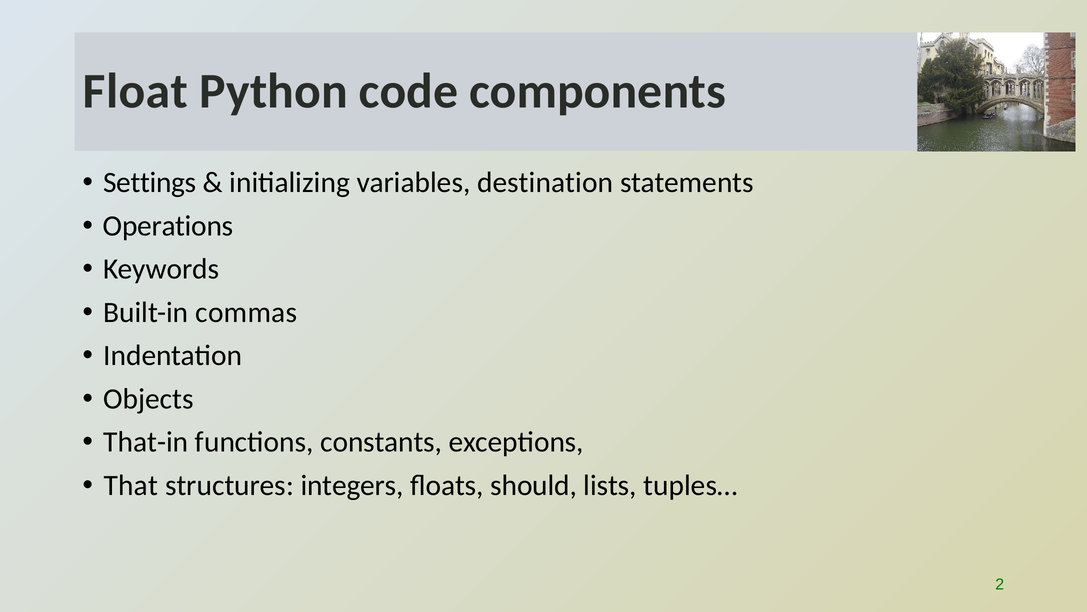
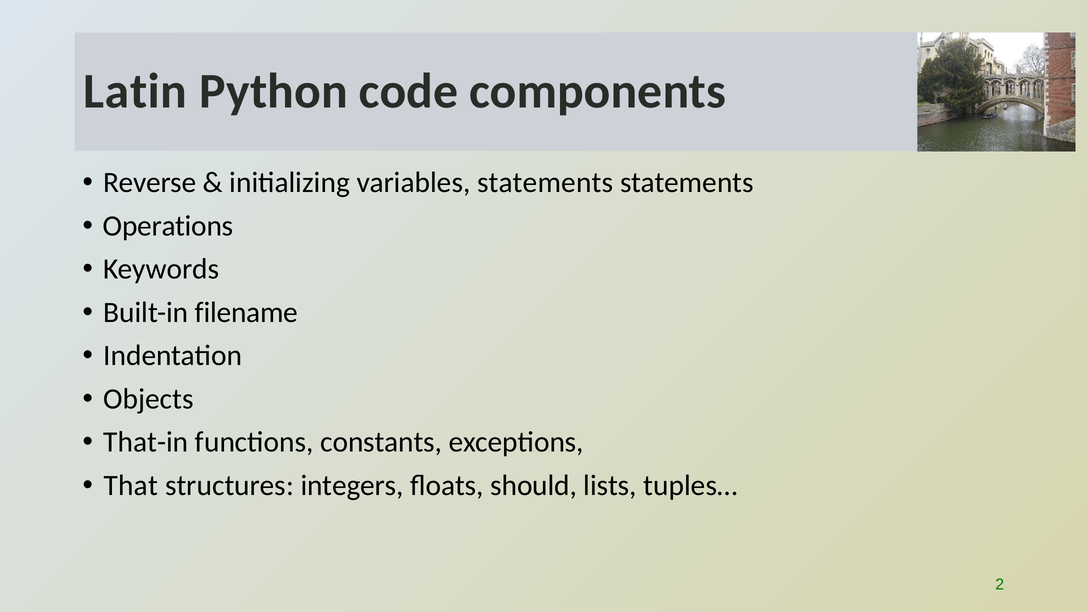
Float: Float -> Latin
Settings: Settings -> Reverse
variables destination: destination -> statements
commas: commas -> filename
